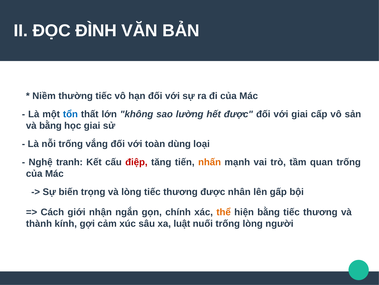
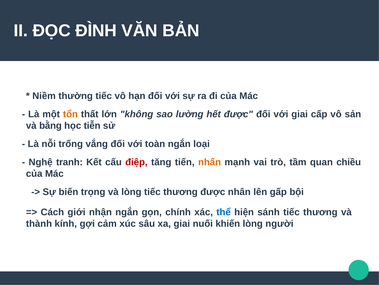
tổn colour: blue -> orange
học giai: giai -> tiễn
toàn dùng: dùng -> ngắn
quan trống: trống -> chiều
thể colour: orange -> blue
hiện bằng: bằng -> sánh
xa luật: luật -> giai
nuối trống: trống -> khiến
